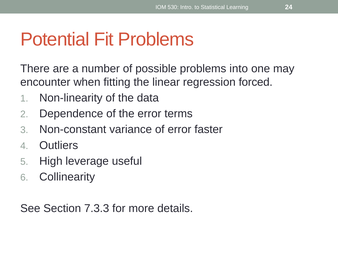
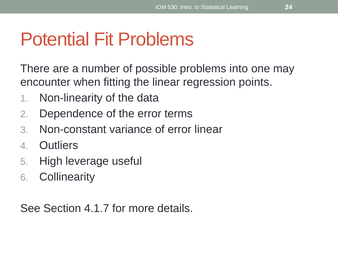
forced: forced -> points
error faster: faster -> linear
7.3.3: 7.3.3 -> 4.1.7
